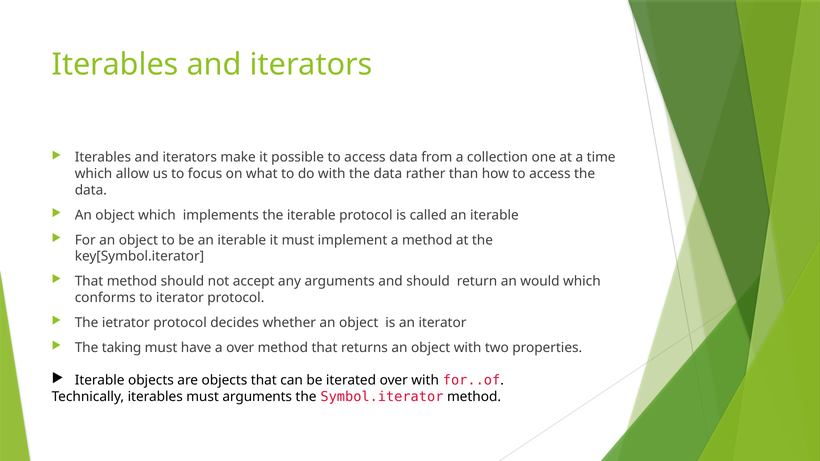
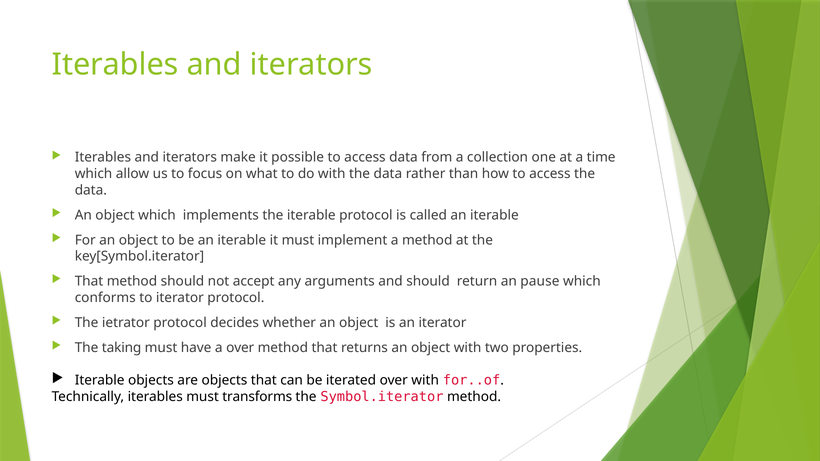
would: would -> pause
must arguments: arguments -> transforms
